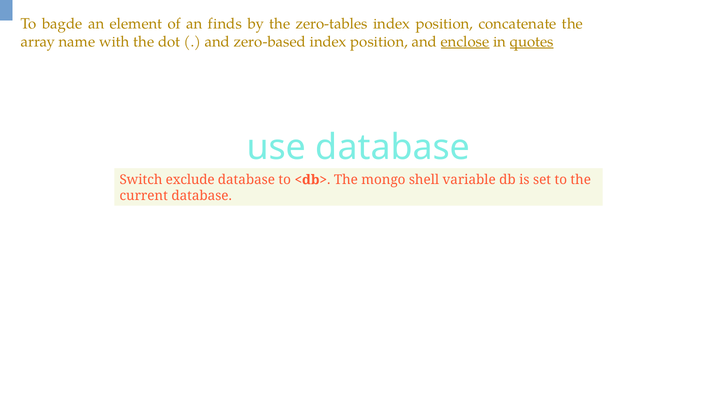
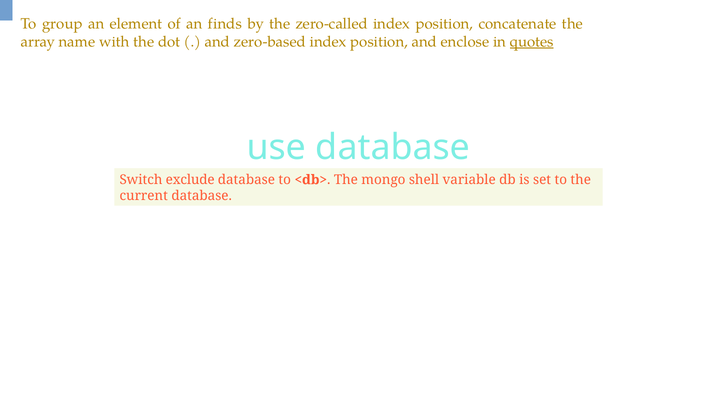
bagde: bagde -> group
zero-tables: zero-tables -> zero-called
enclose underline: present -> none
